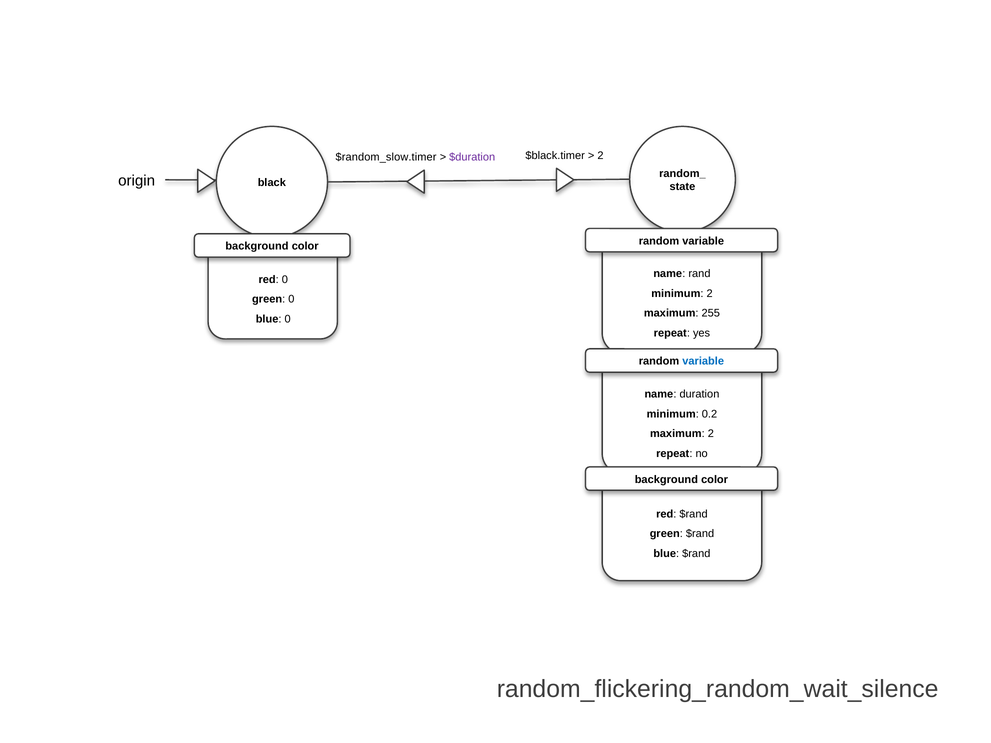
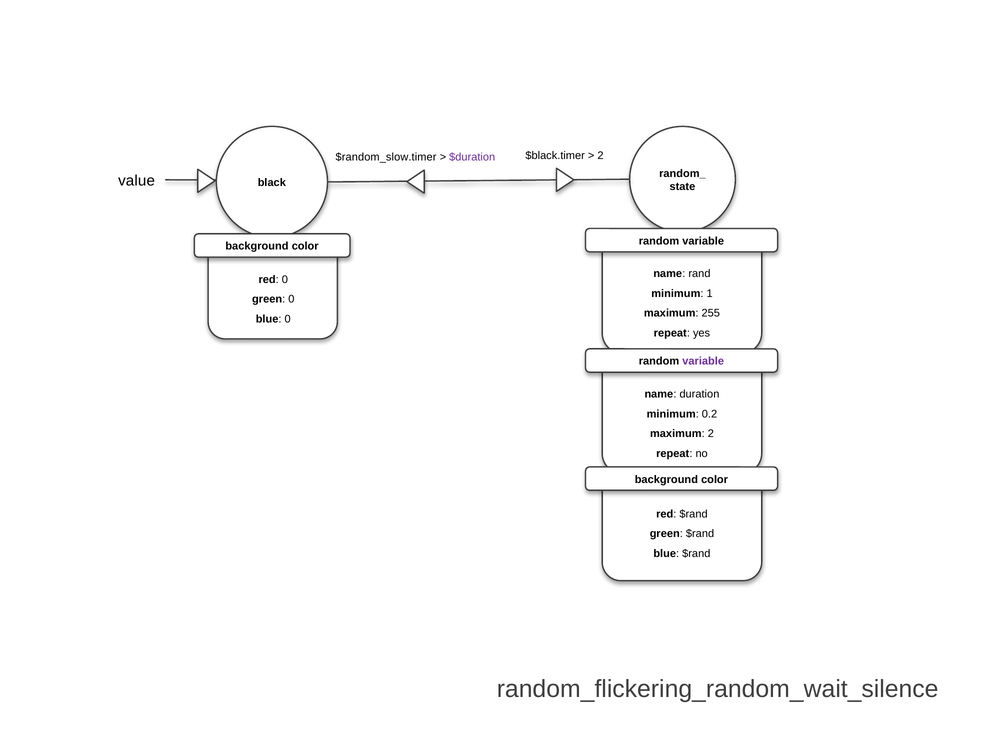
origin: origin -> value
minimum 2: 2 -> 1
variable at (703, 361) colour: blue -> purple
